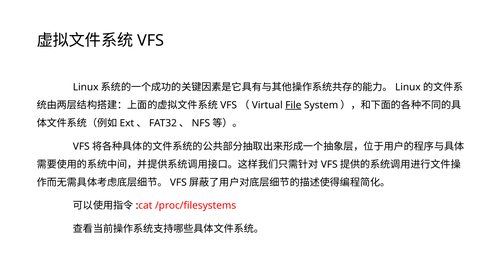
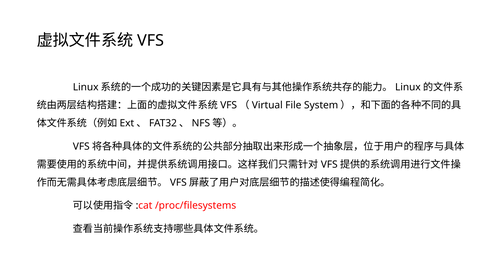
File underline: present -> none
